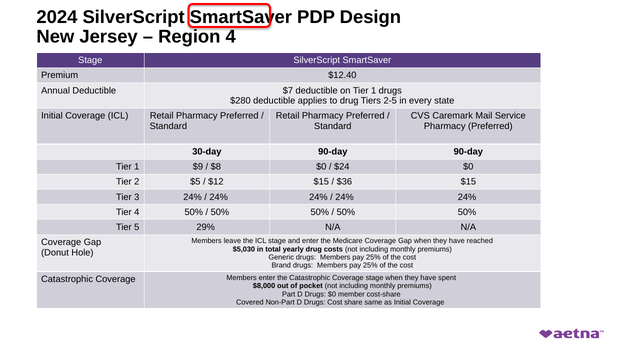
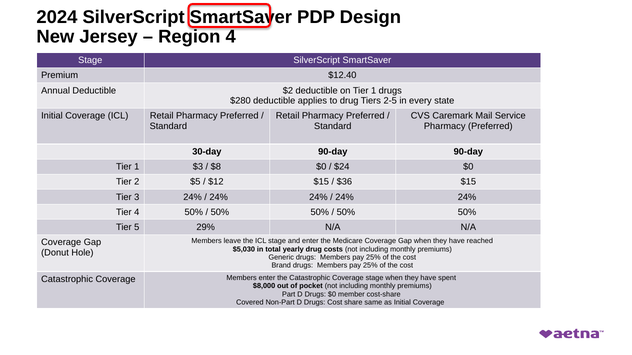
$7: $7 -> $2
$9: $9 -> $3
